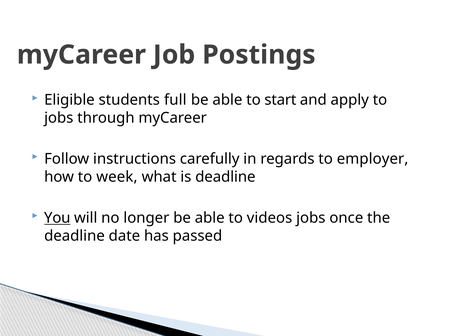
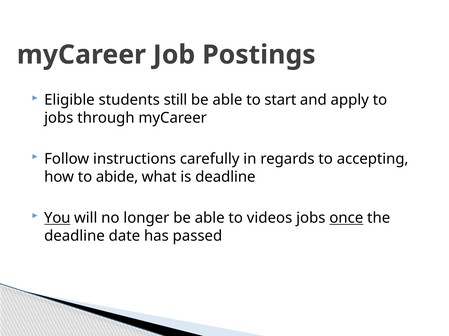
full: full -> still
employer: employer -> accepting
week: week -> abide
once underline: none -> present
